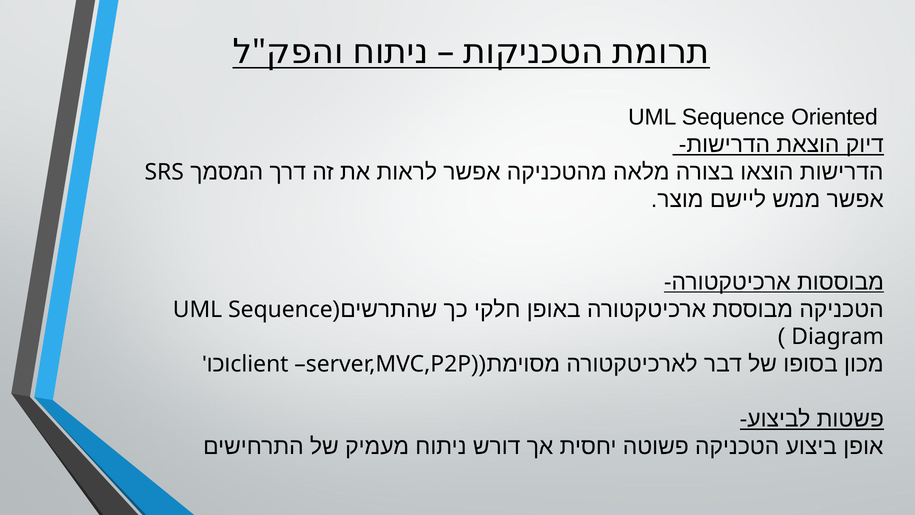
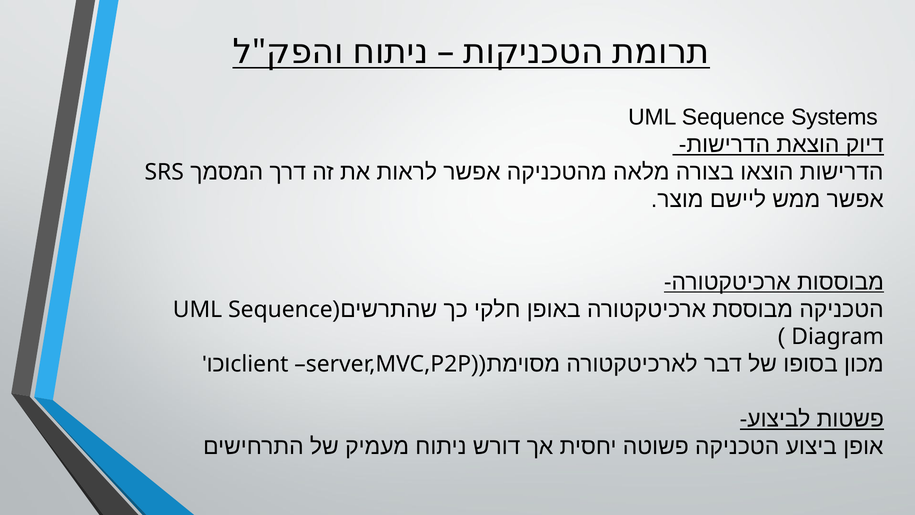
Oriented: Oriented -> Systems
